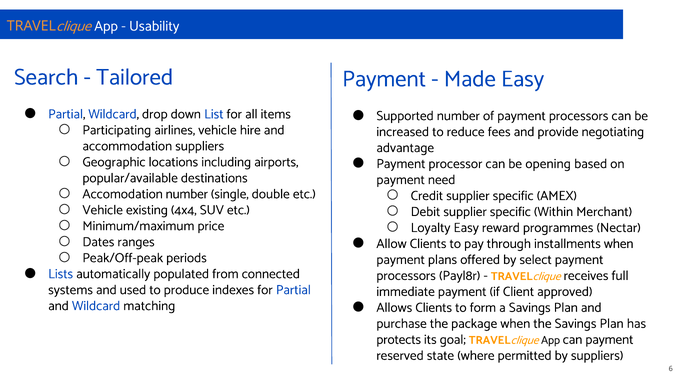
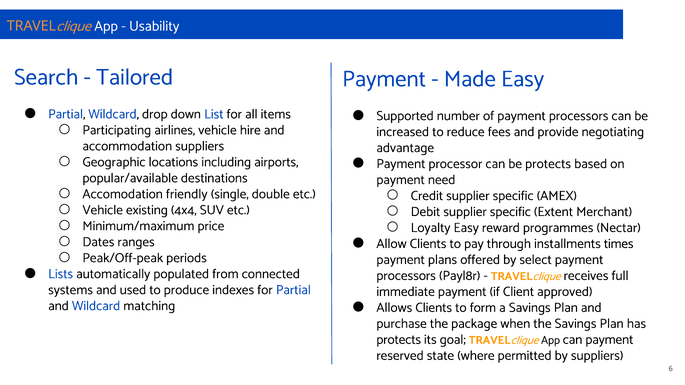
be opening: opening -> protects
Accomodation number: number -> friendly
Within: Within -> Extent
installments when: when -> times
